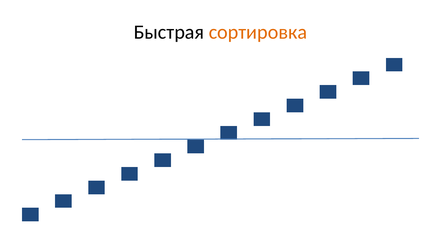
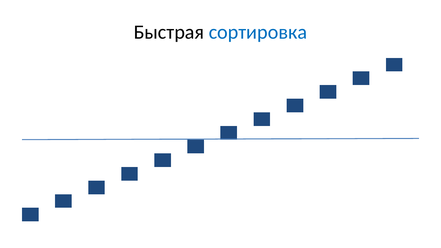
сортировка colour: orange -> blue
